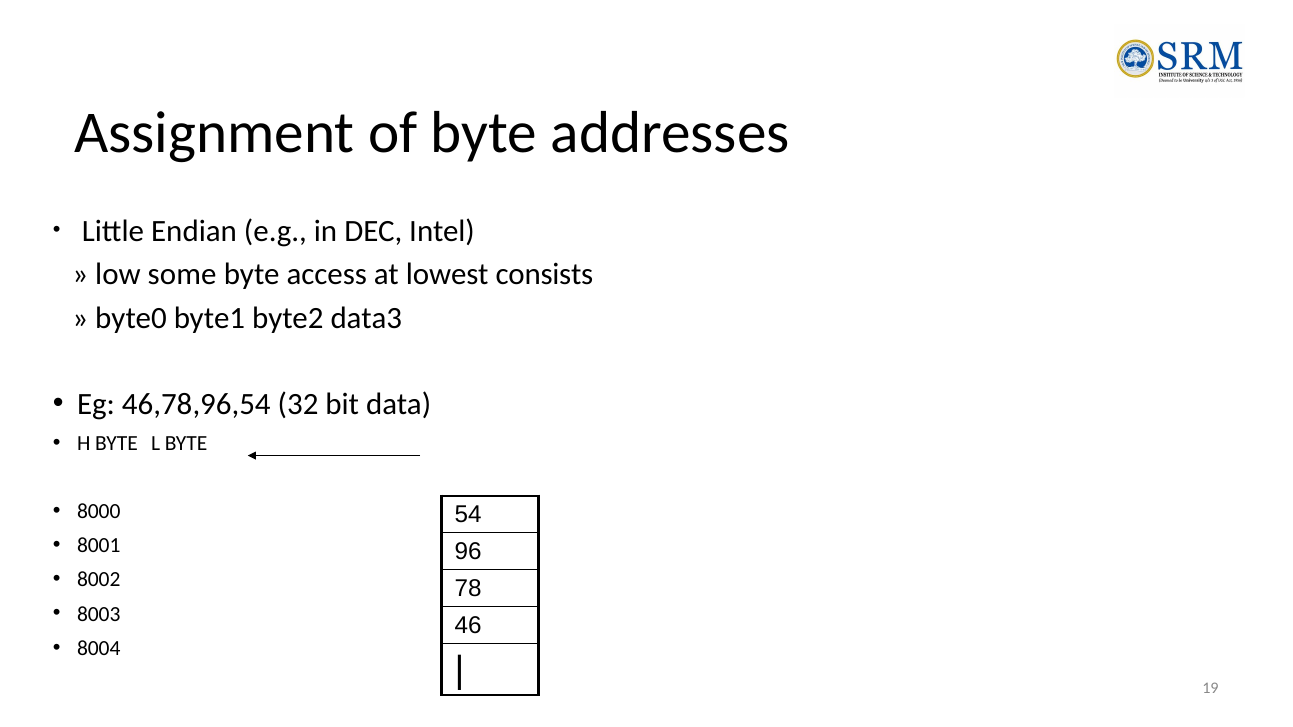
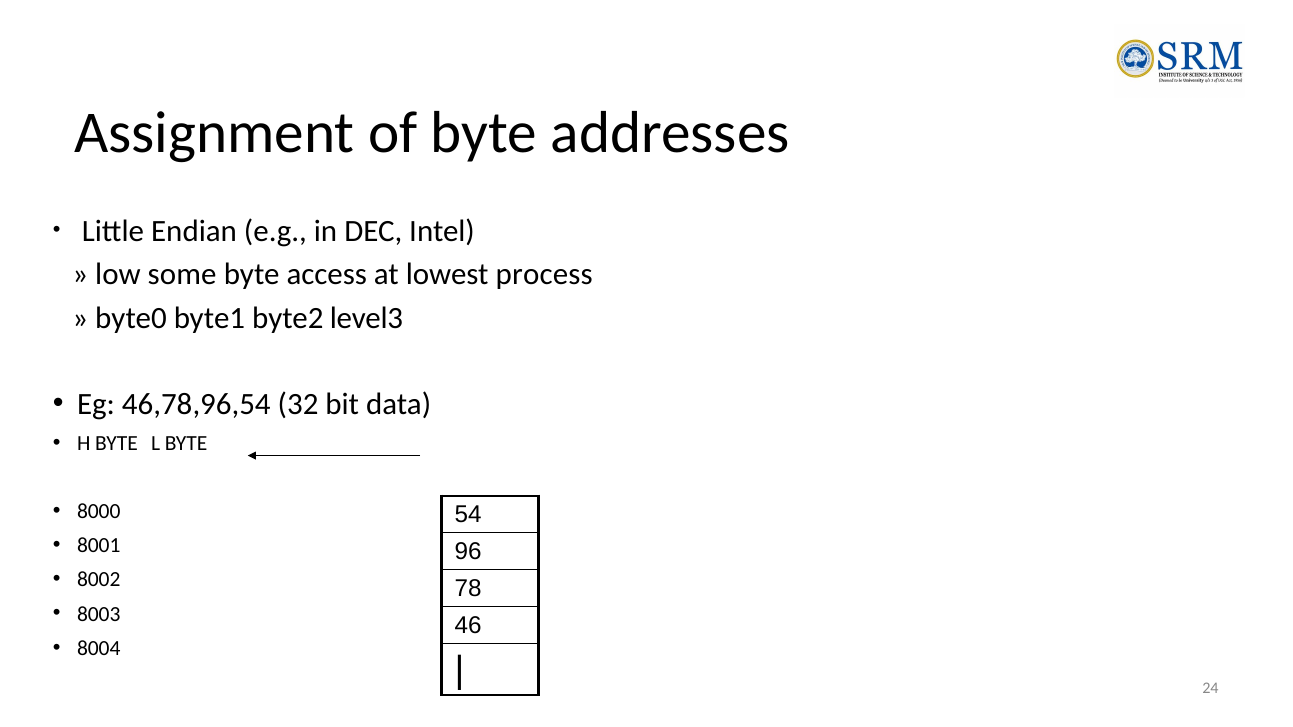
consists: consists -> process
data3: data3 -> level3
19: 19 -> 24
